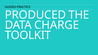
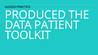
CHARGE: CHARGE -> PATIENT
